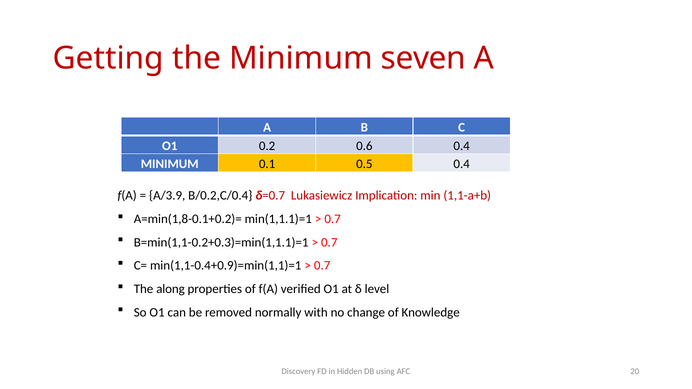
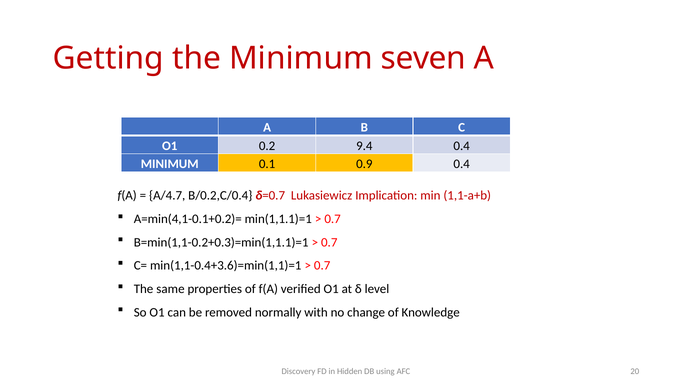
0.6: 0.6 -> 9.4
0.5: 0.5 -> 0.9
A/3.9: A/3.9 -> A/4.7
A=min(1,8-0.1+0.2)=: A=min(1,8-0.1+0.2)= -> A=min(4,1-0.1+0.2)=
min(1,1-0.4+0.9)=min(1,1)=1: min(1,1-0.4+0.9)=min(1,1)=1 -> min(1,1-0.4+3.6)=min(1,1)=1
along: along -> same
